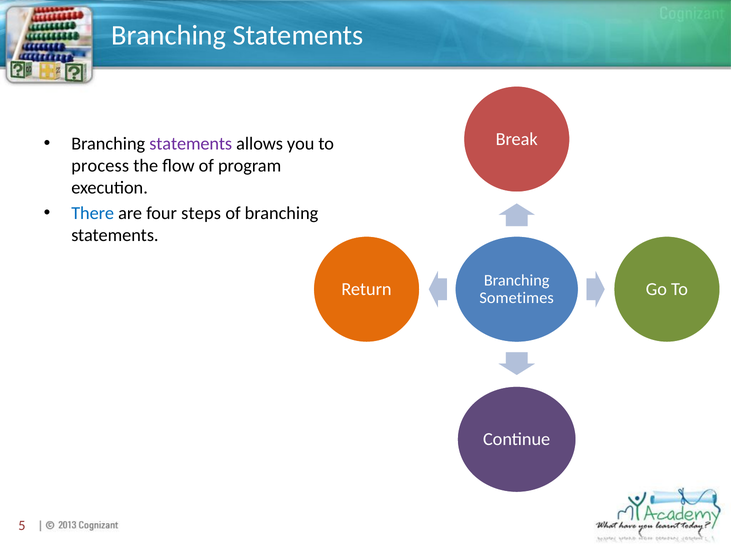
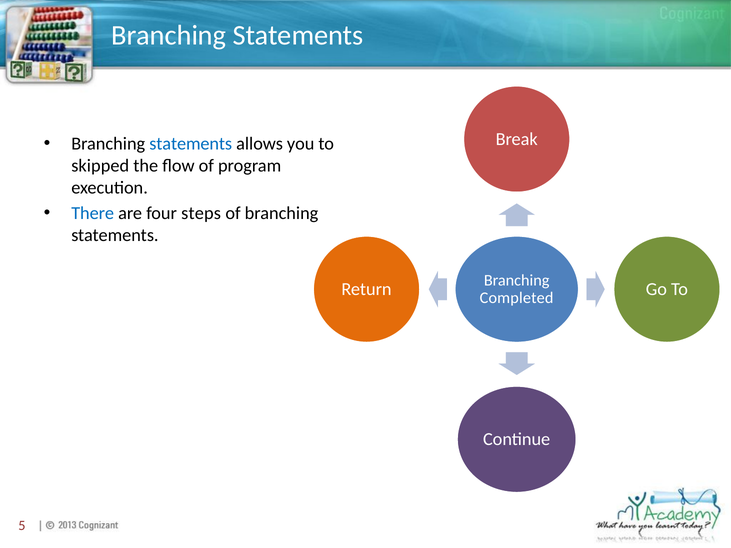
statements at (191, 144) colour: purple -> blue
process: process -> skipped
Sometimes: Sometimes -> Completed
